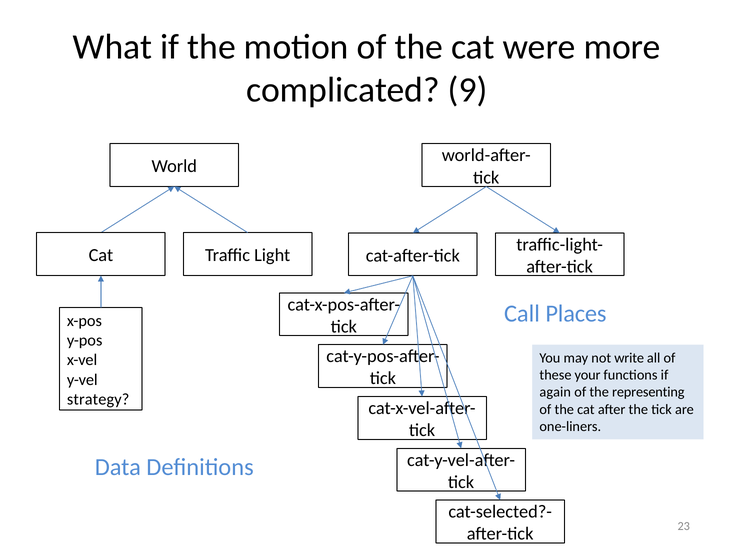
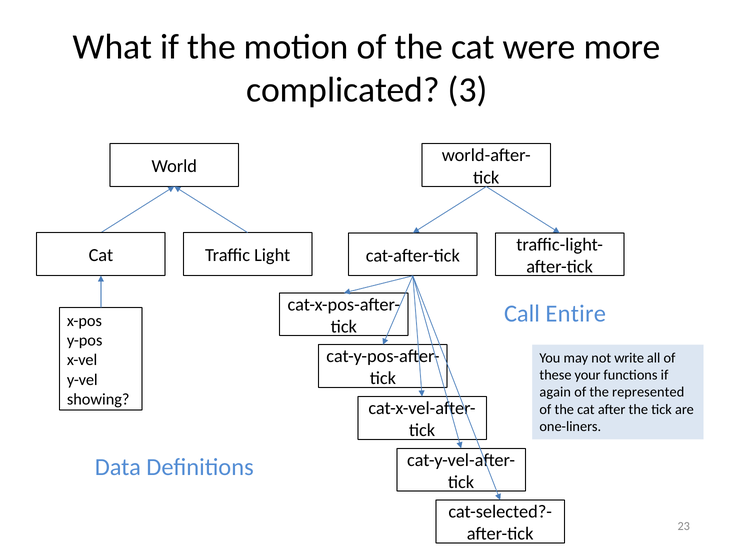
9: 9 -> 3
Places: Places -> Entire
representing: representing -> represented
strategy: strategy -> showing
